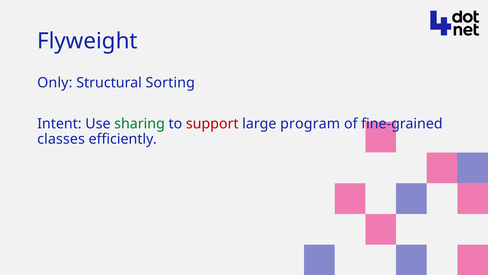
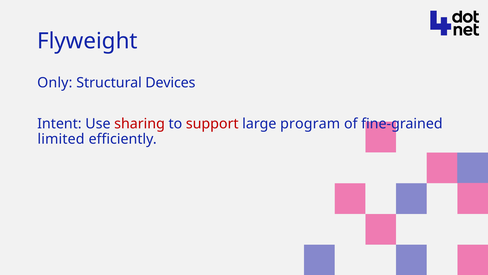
Sorting: Sorting -> Devices
sharing colour: green -> red
classes: classes -> limited
